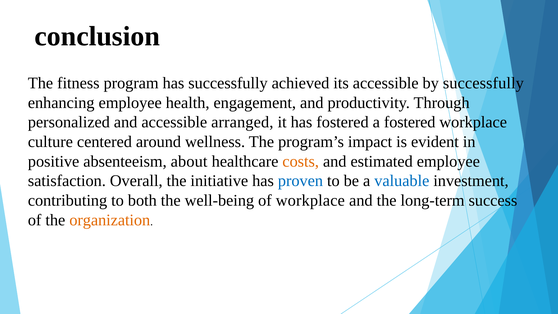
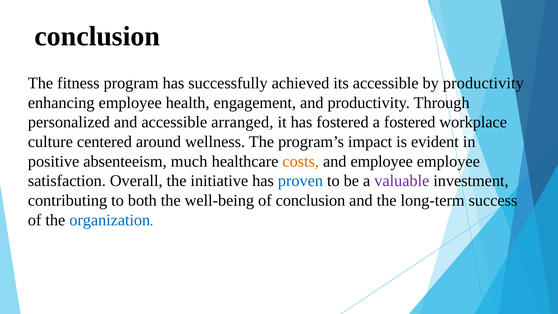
by successfully: successfully -> productivity
about: about -> much
and estimated: estimated -> employee
valuable colour: blue -> purple
of workplace: workplace -> conclusion
organization colour: orange -> blue
